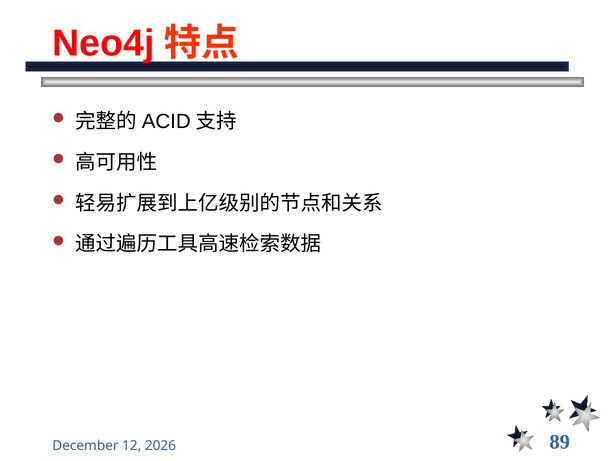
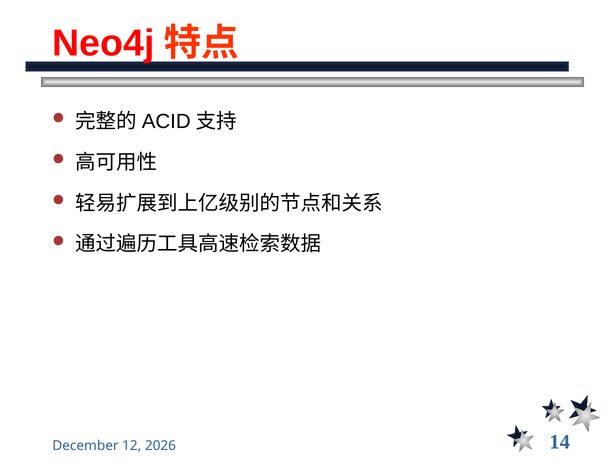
89: 89 -> 14
